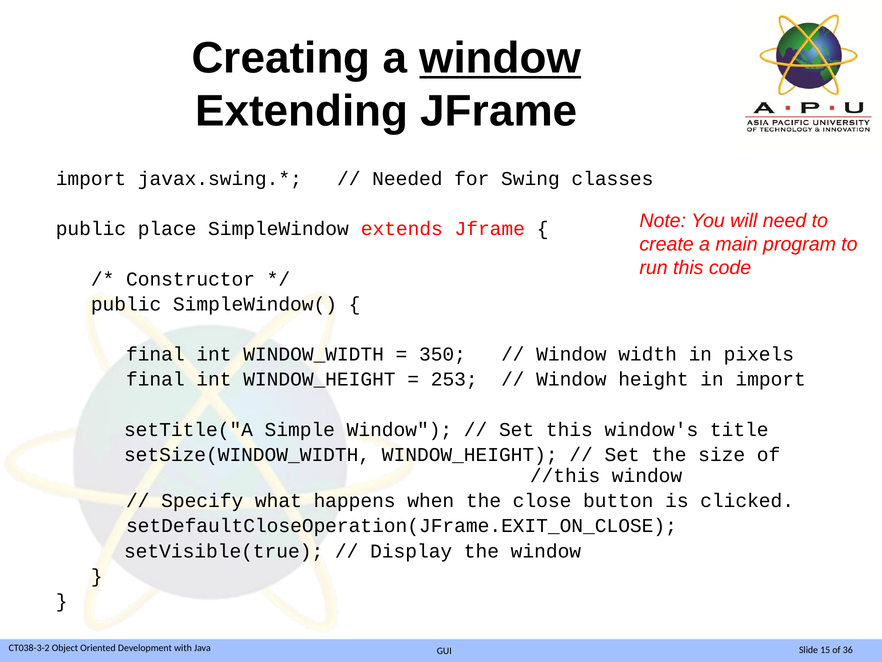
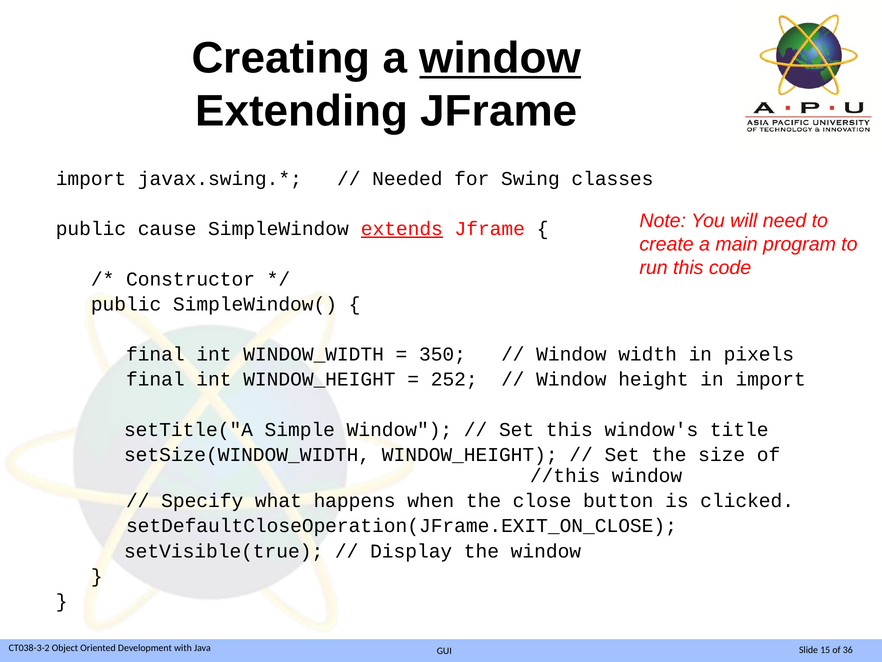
place: place -> cause
extends underline: none -> present
253: 253 -> 252
